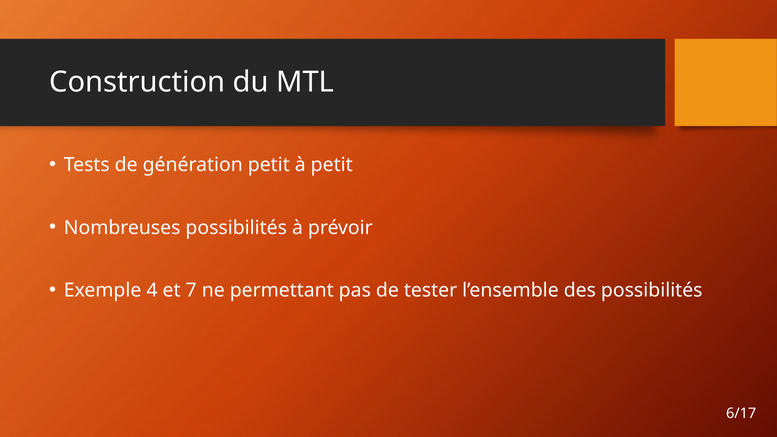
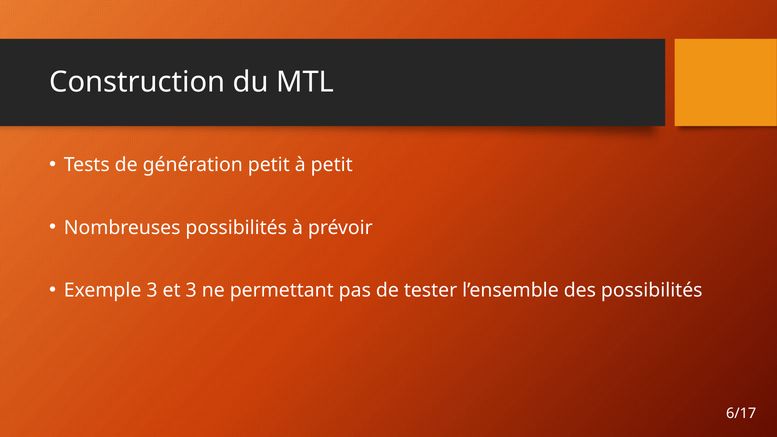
Exemple 4: 4 -> 3
et 7: 7 -> 3
